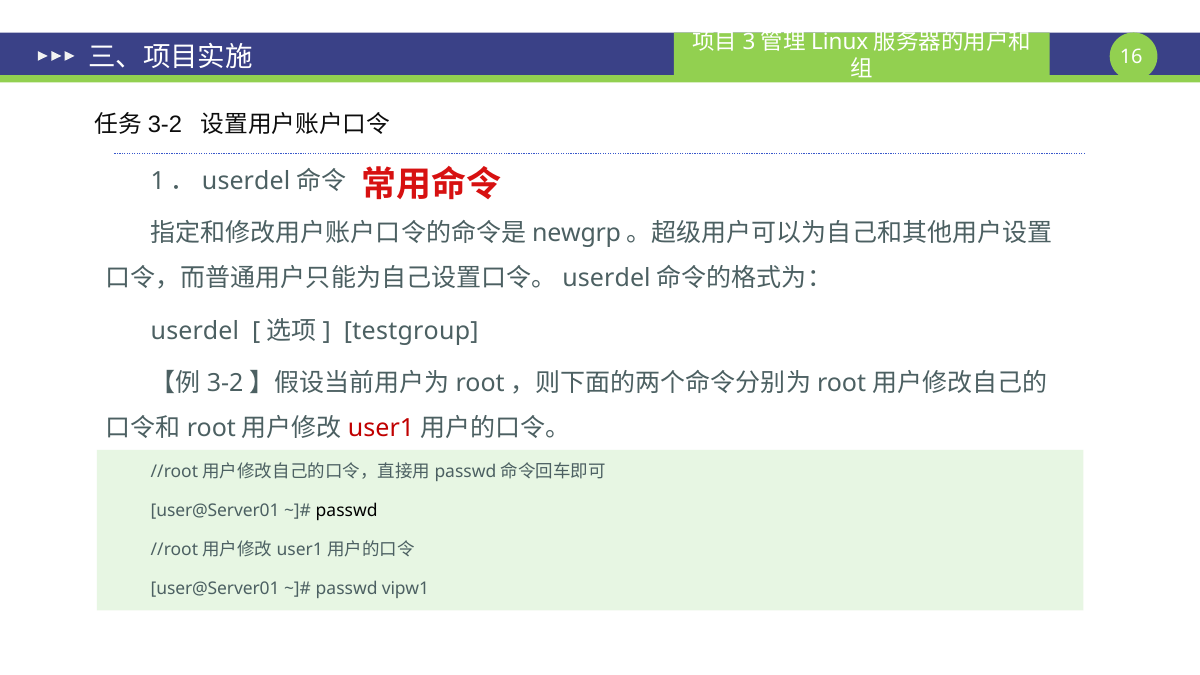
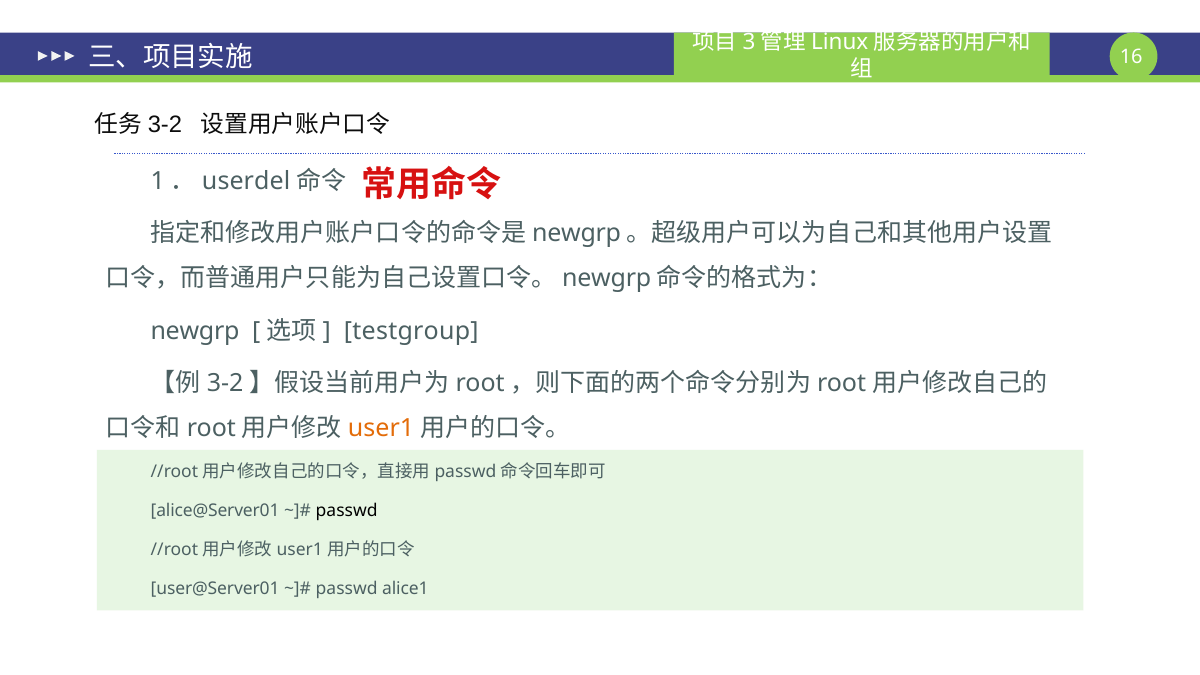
userdel at (607, 278): userdel -> newgrp
userdel at (195, 331): userdel -> newgrp
user1 colour: red -> orange
user@Server01 at (215, 510): user@Server01 -> alice@Server01
vipw1: vipw1 -> alice1
